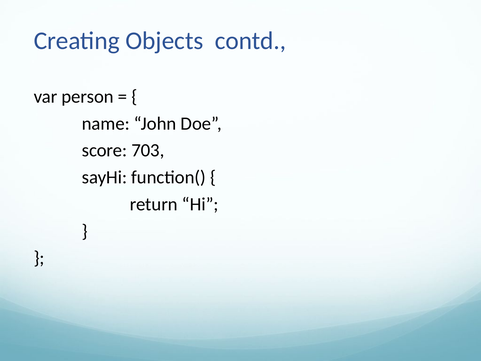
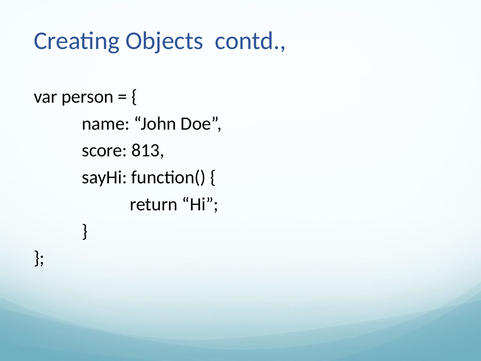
703: 703 -> 813
